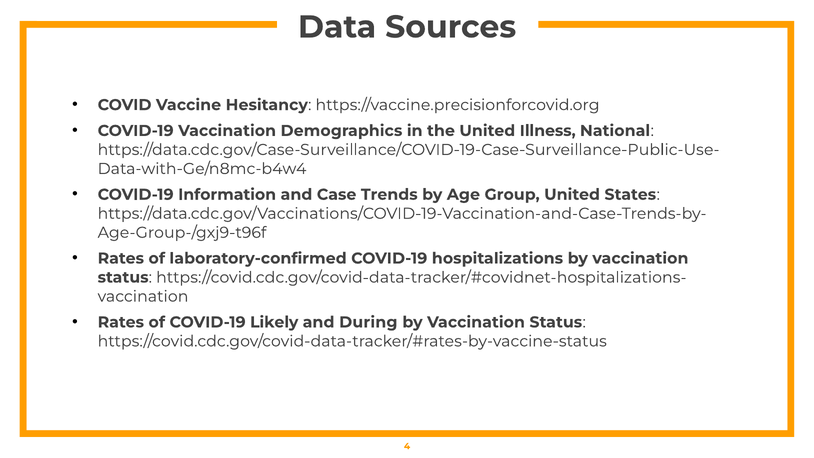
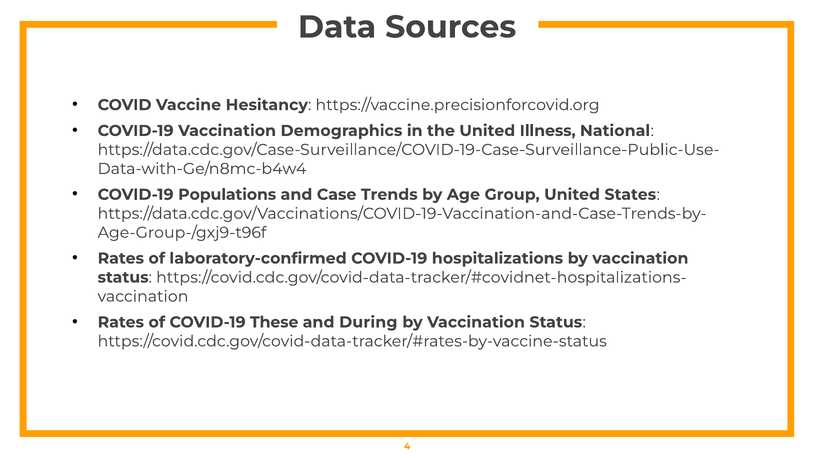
Information: Information -> Populations
Likely: Likely -> These
